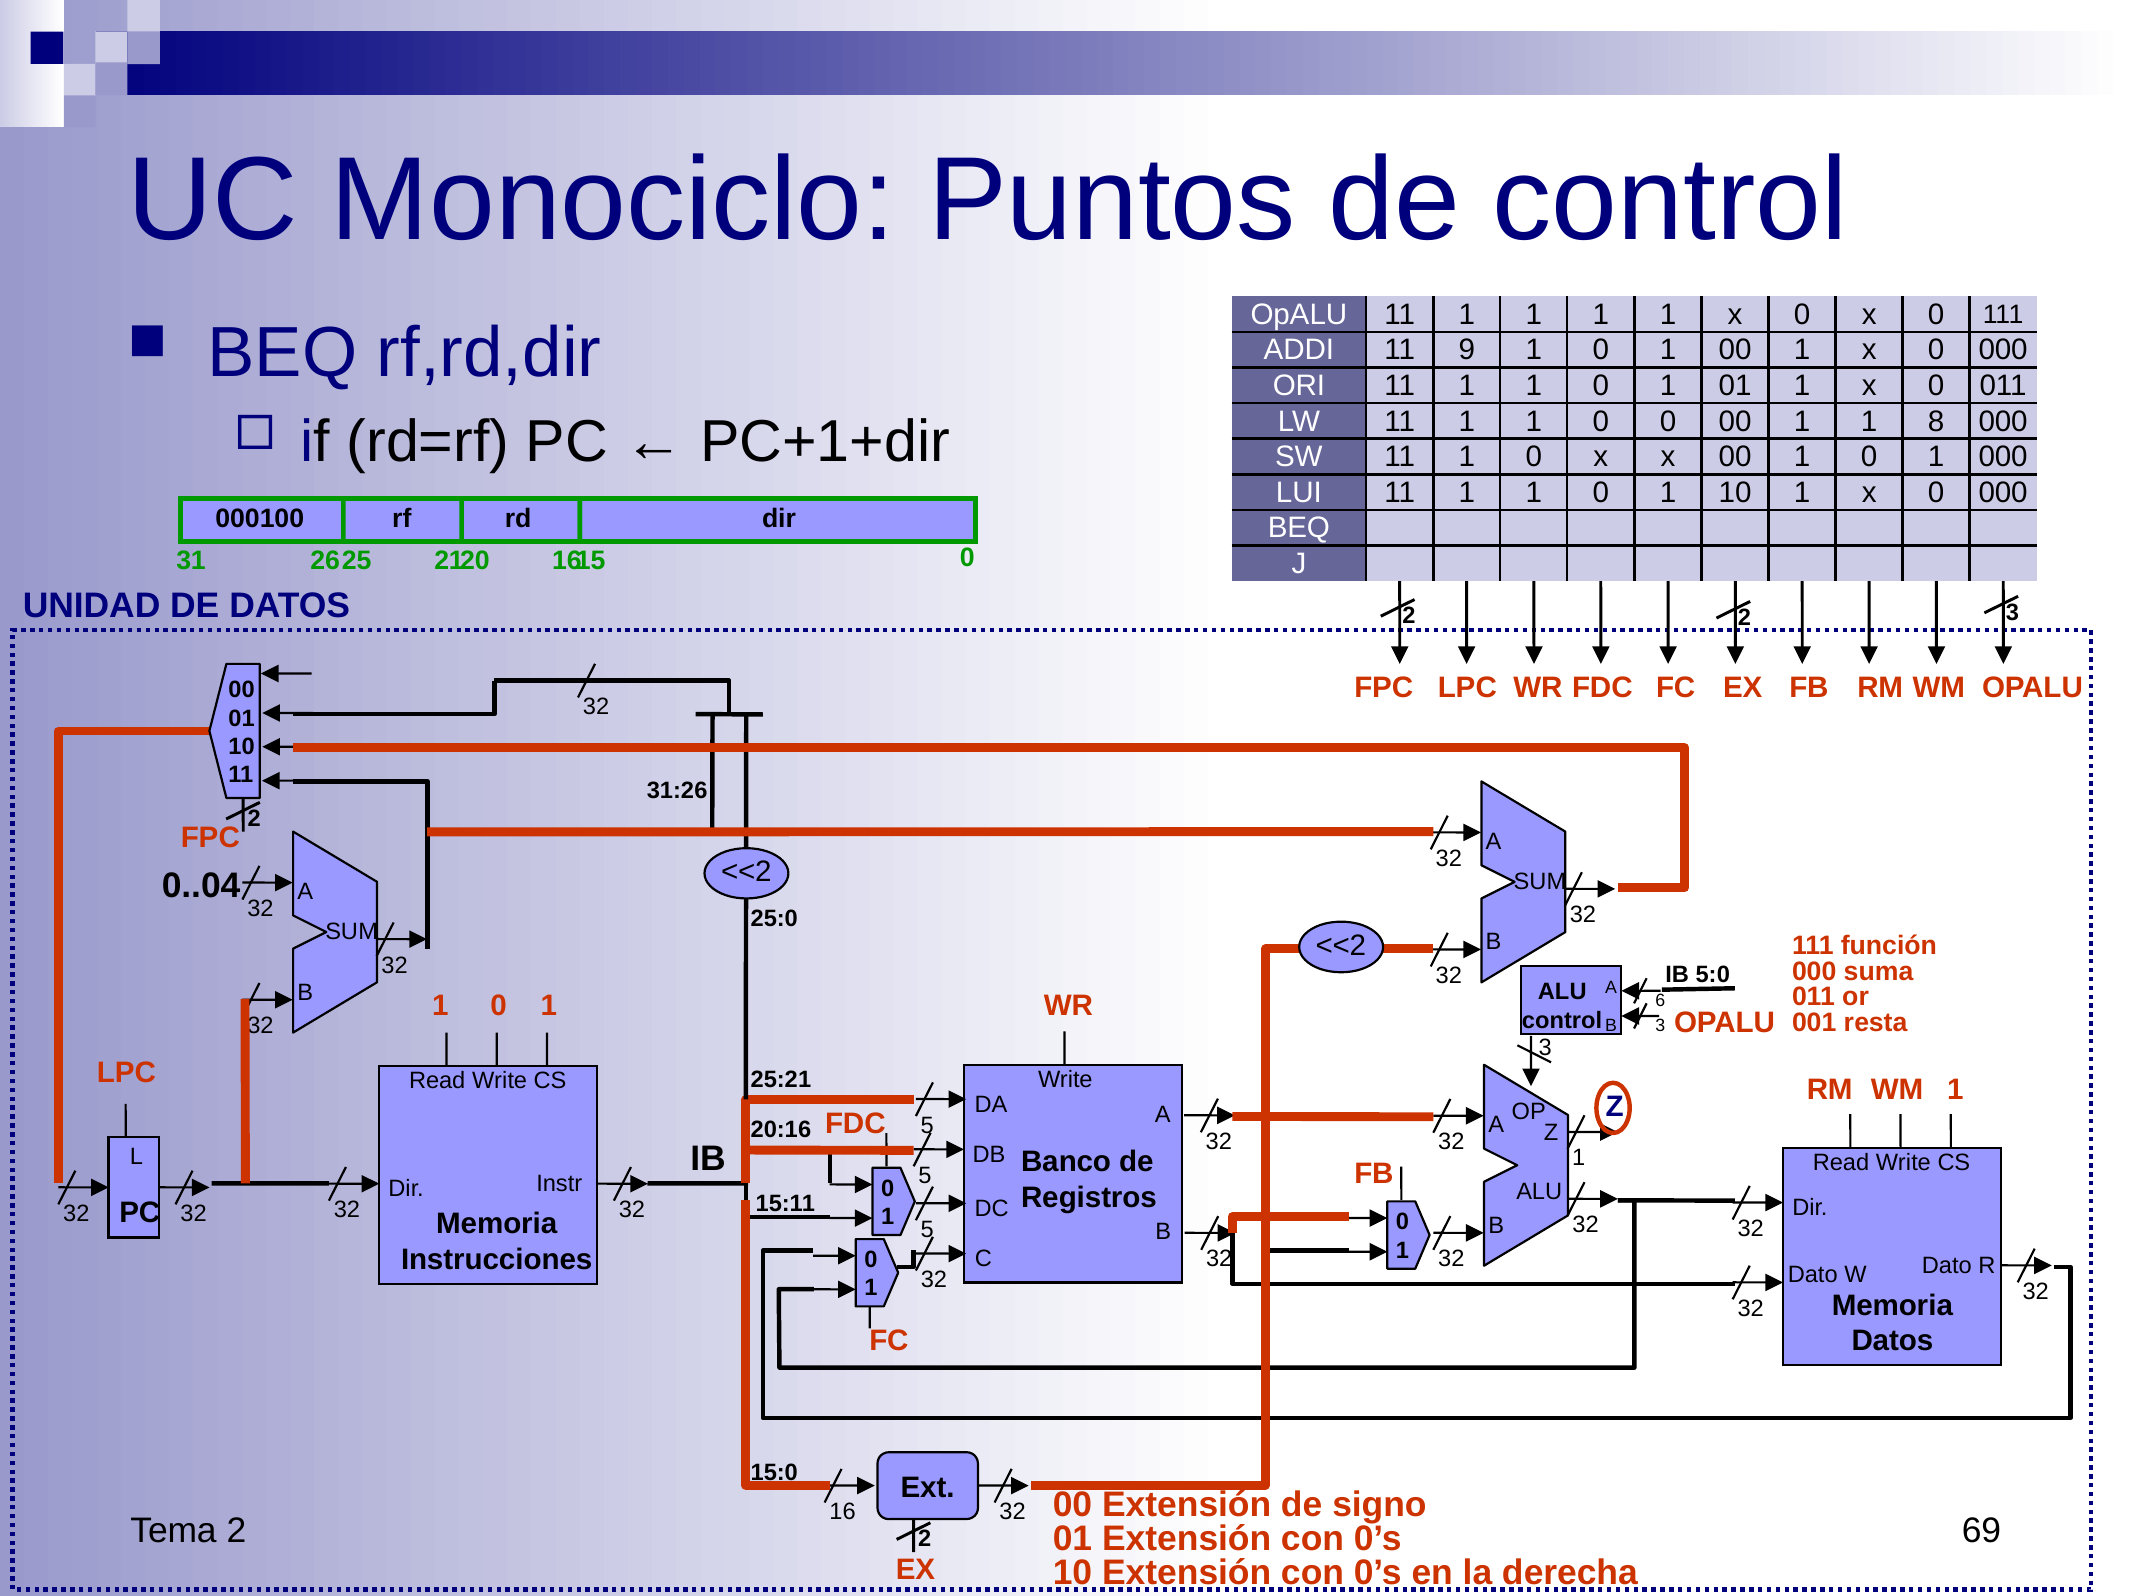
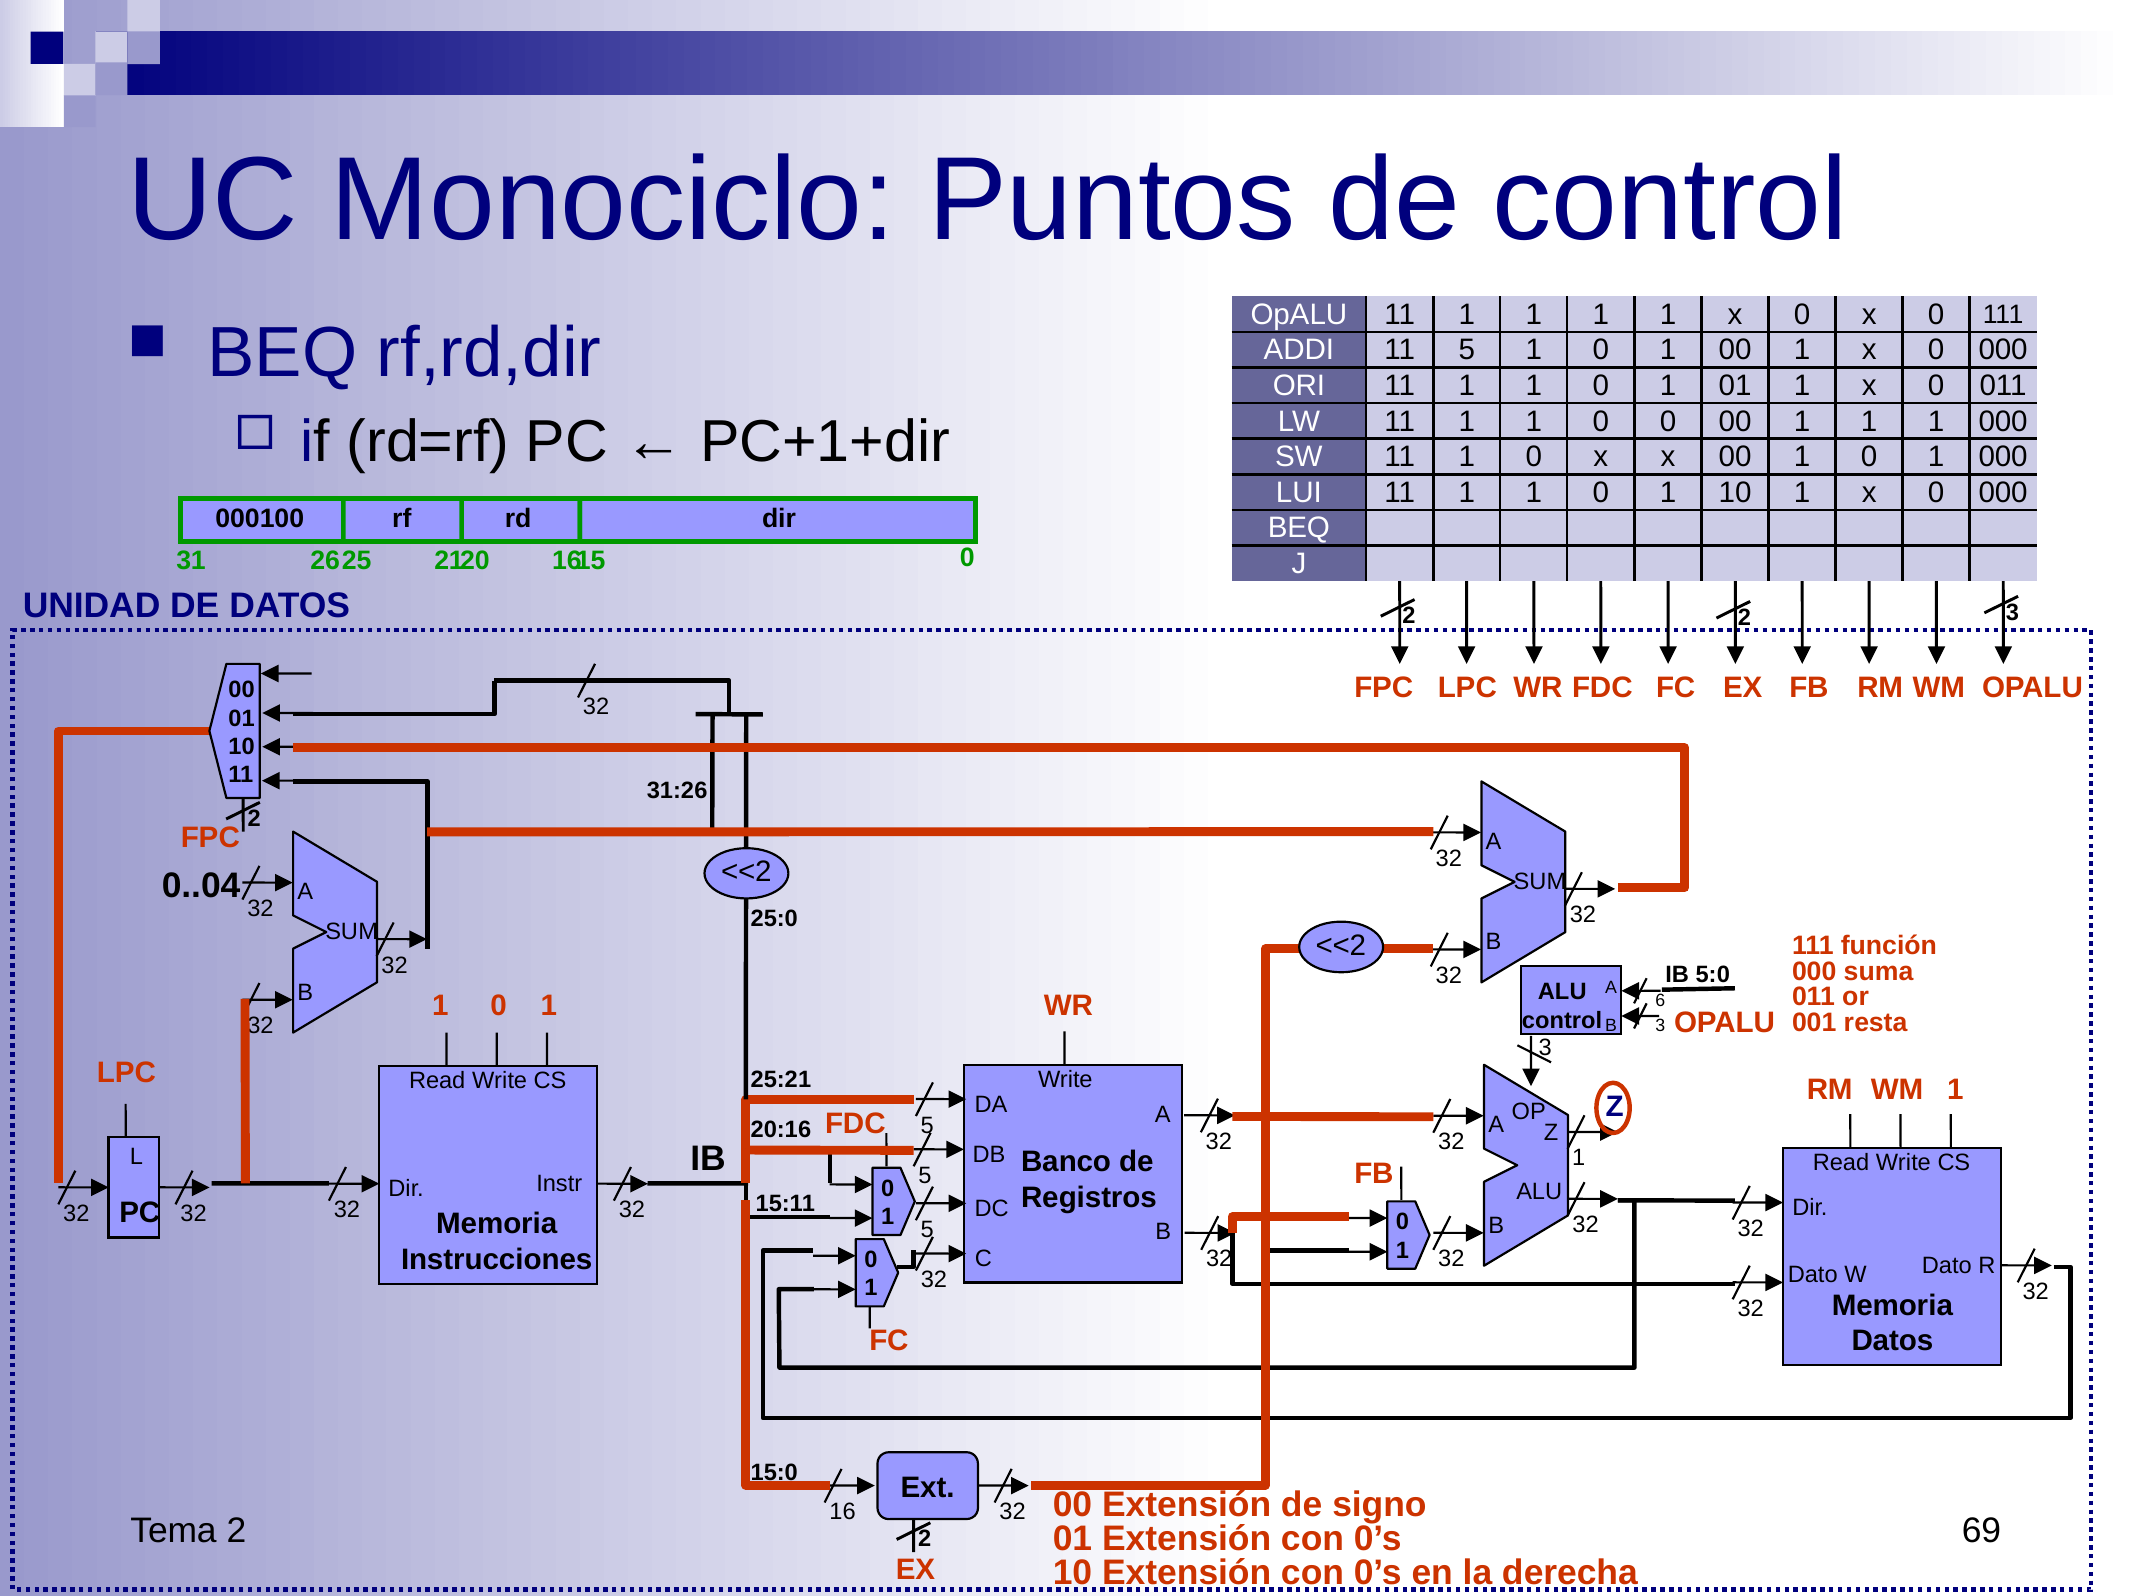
11 9: 9 -> 5
00 1 1 8: 8 -> 1
